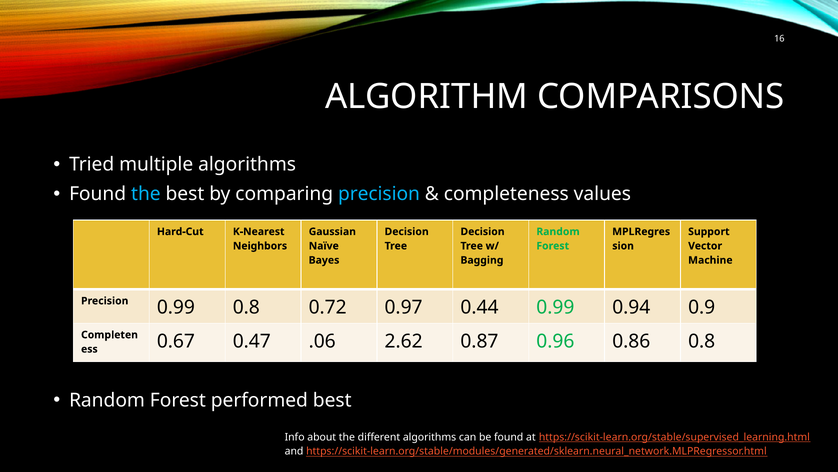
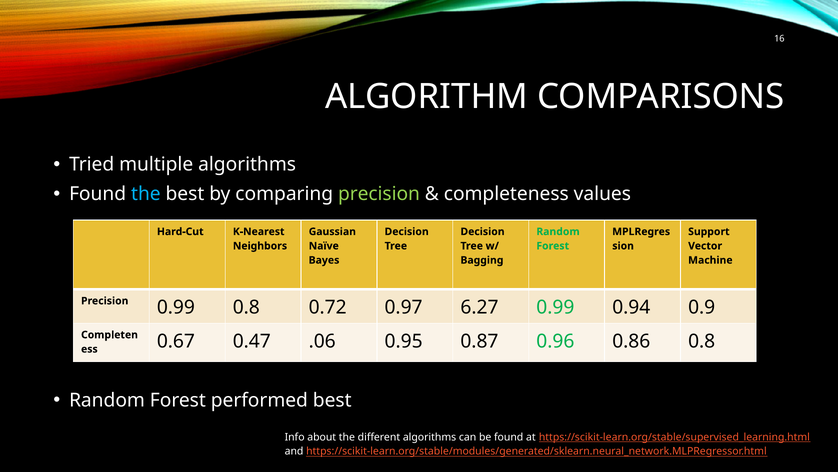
precision at (379, 194) colour: light blue -> light green
0.44: 0.44 -> 6.27
2.62: 2.62 -> 0.95
